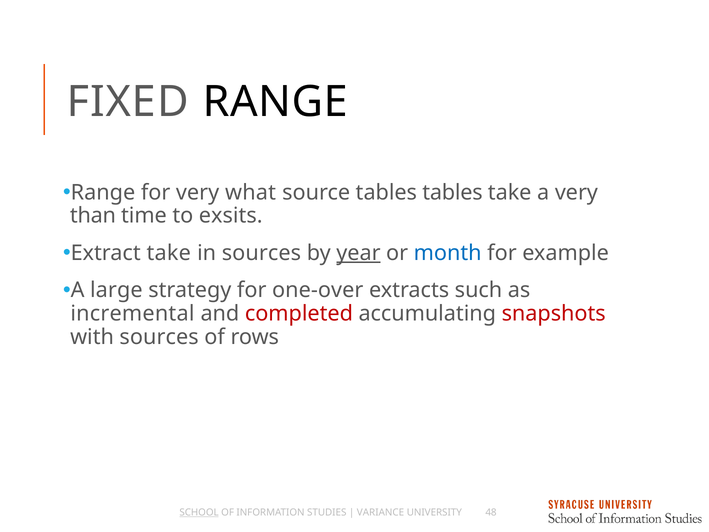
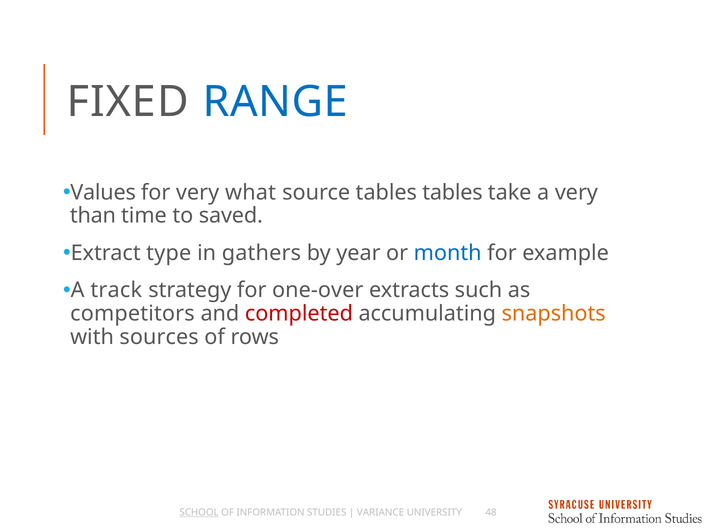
RANGE at (275, 102) colour: black -> blue
Range at (103, 192): Range -> Values
exsits: exsits -> saved
Extract take: take -> type
in sources: sources -> gathers
year underline: present -> none
large: large -> track
incremental: incremental -> competitors
snapshots colour: red -> orange
